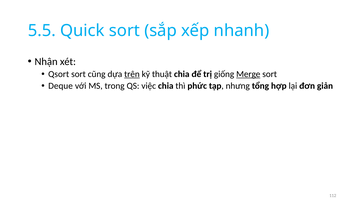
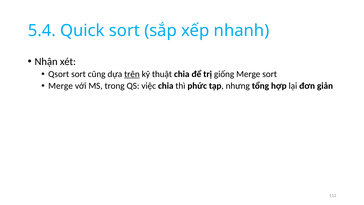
5.5: 5.5 -> 5.4
Merge at (248, 74) underline: present -> none
Deque at (61, 86): Deque -> Merge
